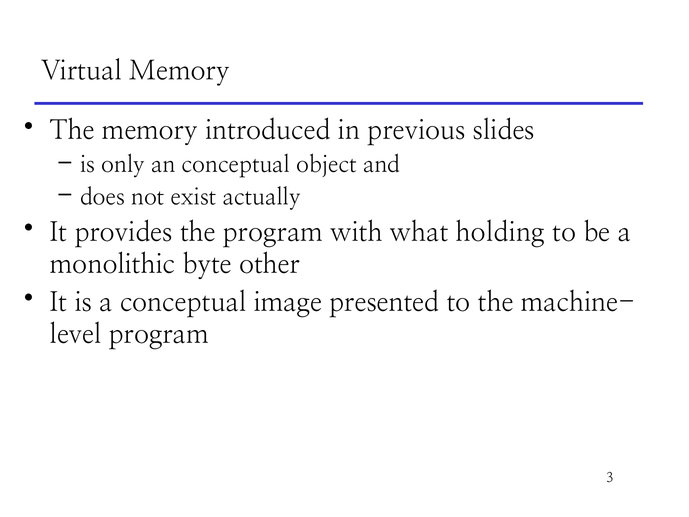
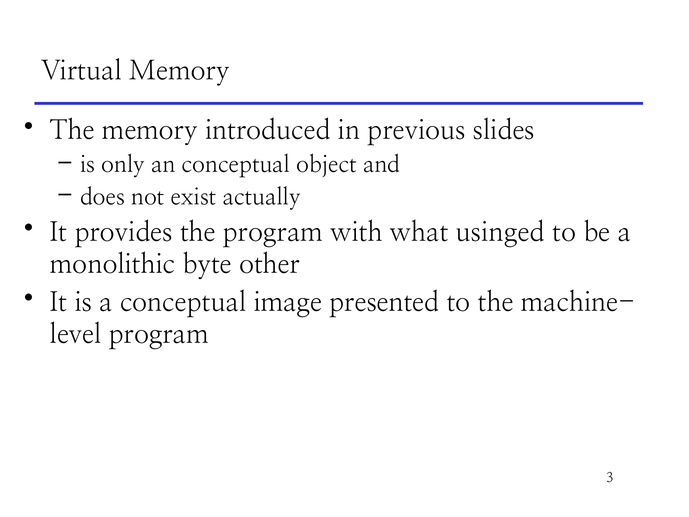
holding: holding -> usinged
